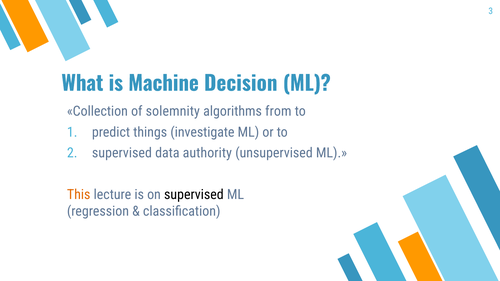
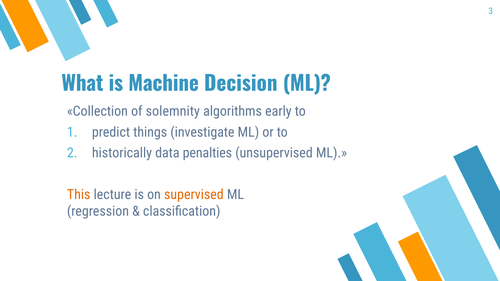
from: from -> early
supervised at (122, 153): supervised -> historically
authority: authority -> penalties
supervised at (194, 195) colour: black -> orange
